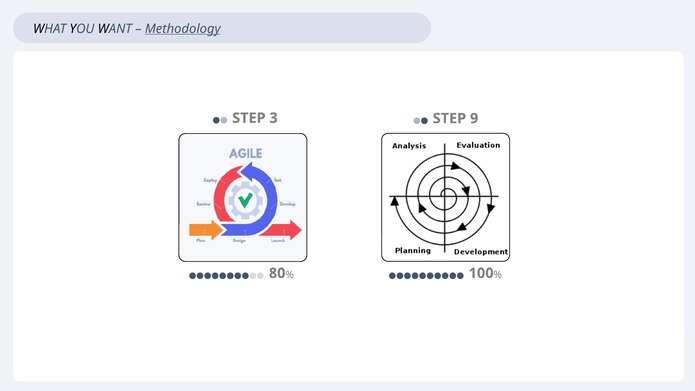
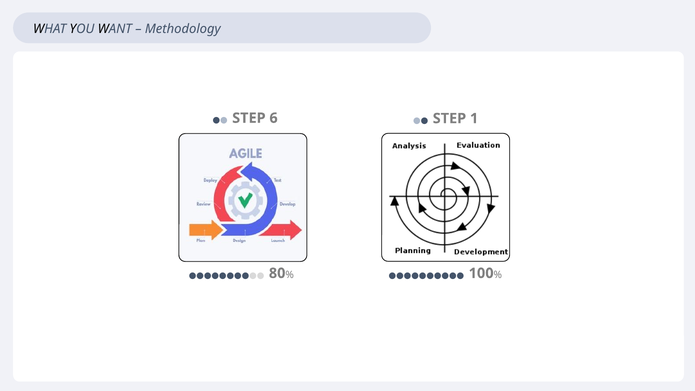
Methodology underline: present -> none
3: 3 -> 6
9: 9 -> 1
